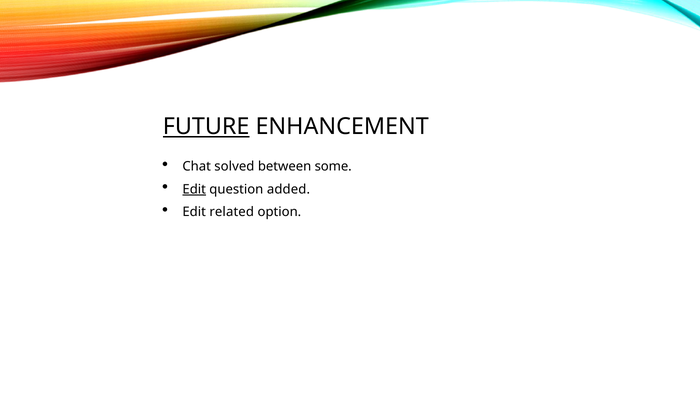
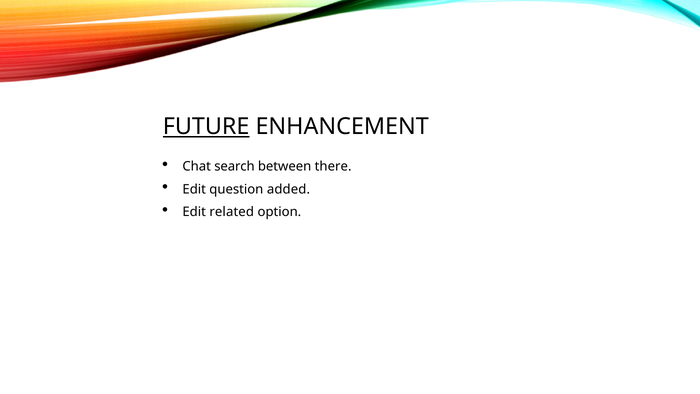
solved: solved -> search
some: some -> there
Edit at (194, 189) underline: present -> none
